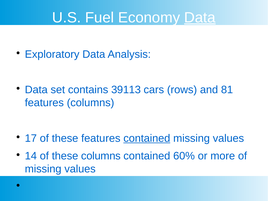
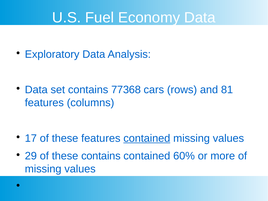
Data at (200, 18) underline: present -> none
39113: 39113 -> 77368
14: 14 -> 29
these columns: columns -> contains
